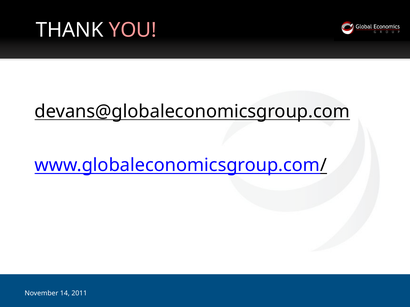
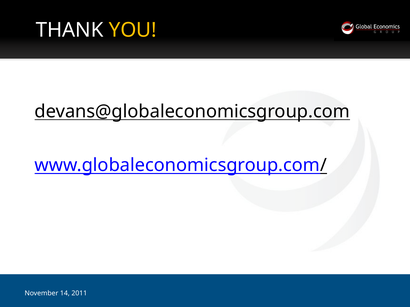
YOU colour: pink -> yellow
